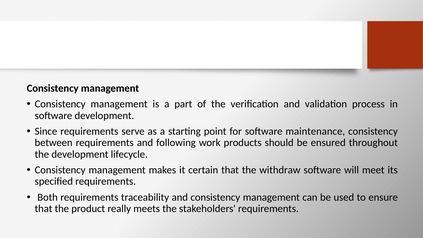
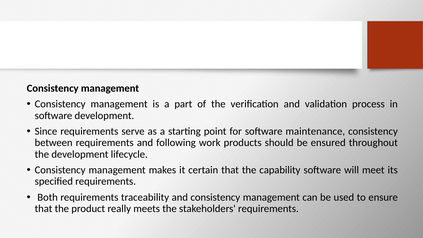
withdraw: withdraw -> capability
